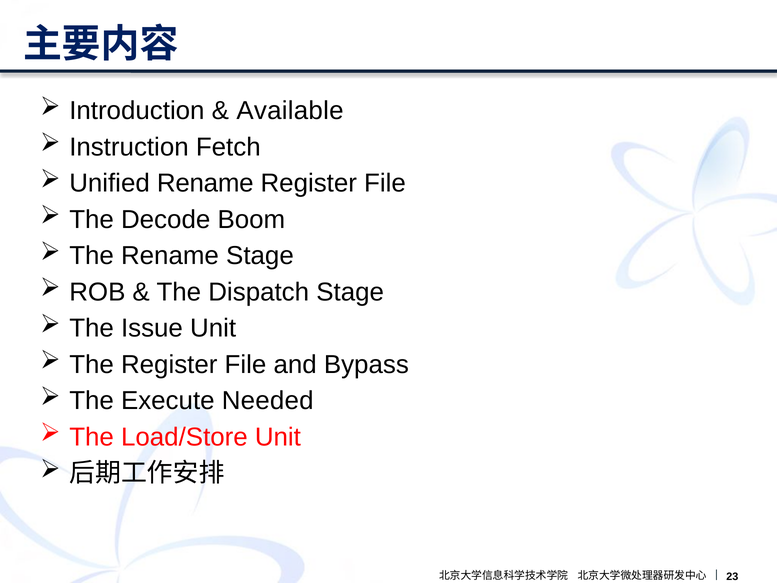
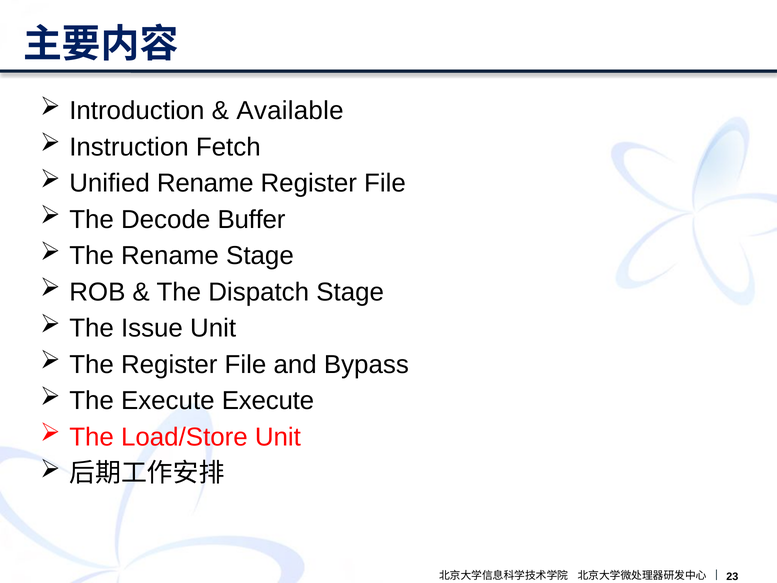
Boom: Boom -> Buffer
Execute Needed: Needed -> Execute
